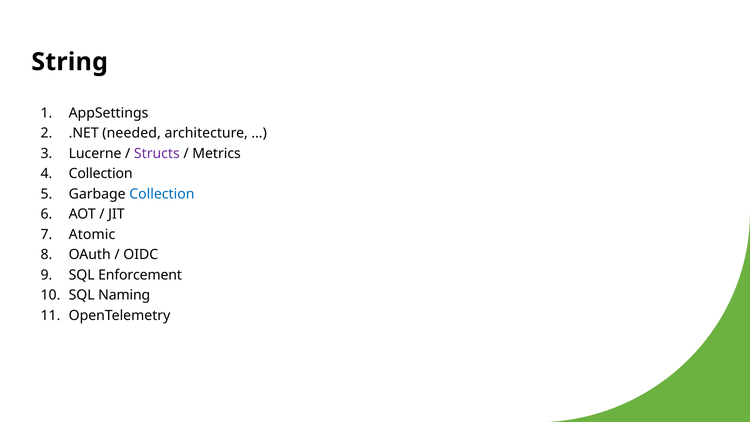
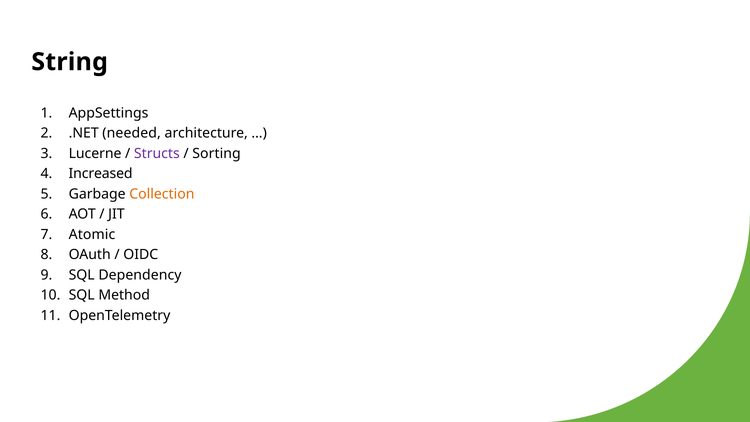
Metrics: Metrics -> Sorting
Collection at (101, 174): Collection -> Increased
Collection at (162, 194) colour: blue -> orange
Enforcement: Enforcement -> Dependency
Naming: Naming -> Method
